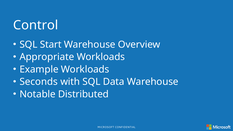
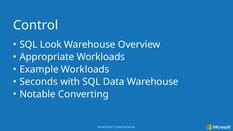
Start: Start -> Look
Distributed: Distributed -> Converting
